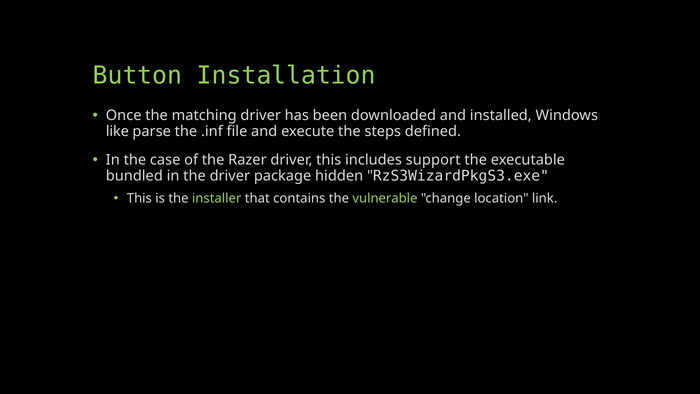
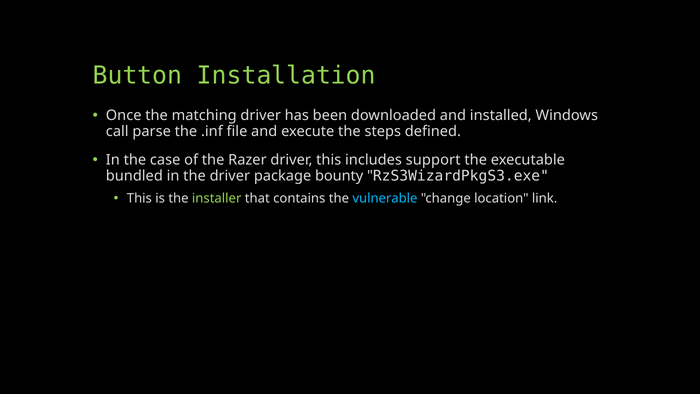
like: like -> call
hidden: hidden -> bounty
vulnerable colour: light green -> light blue
